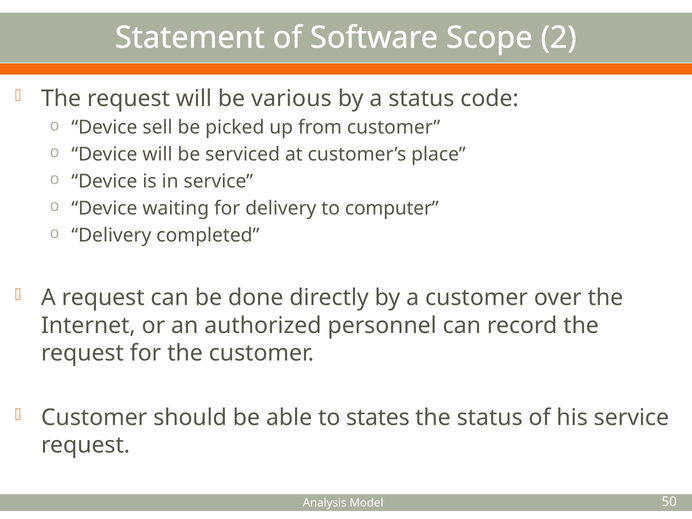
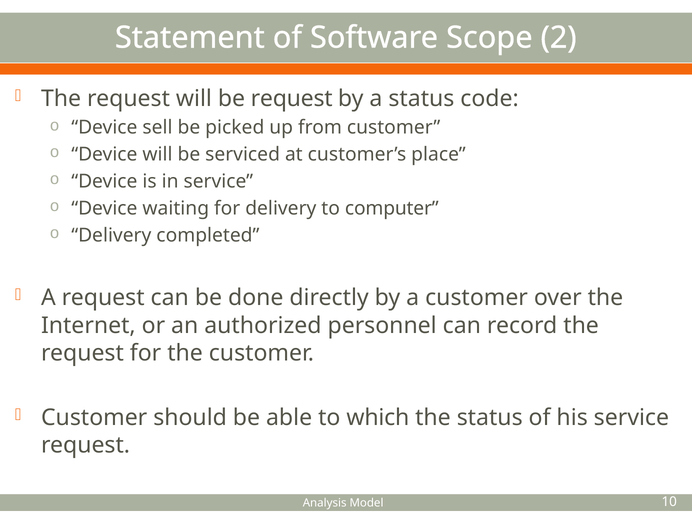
be various: various -> request
states: states -> which
50: 50 -> 10
